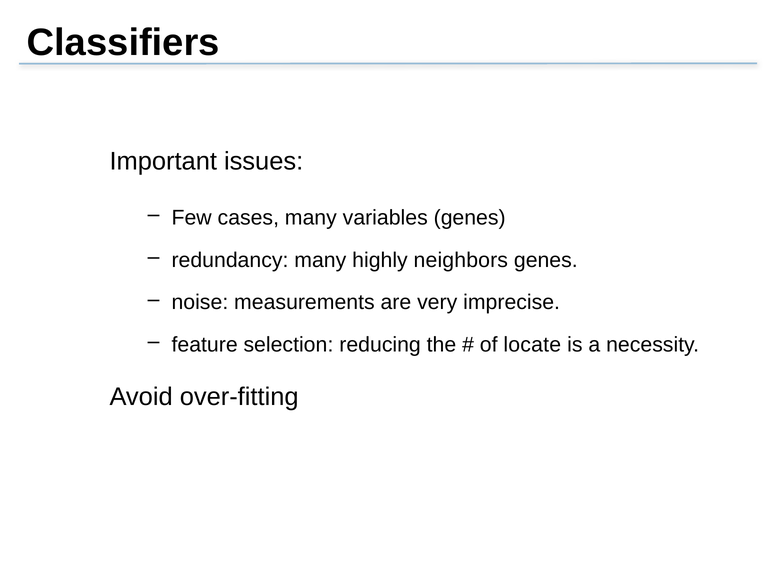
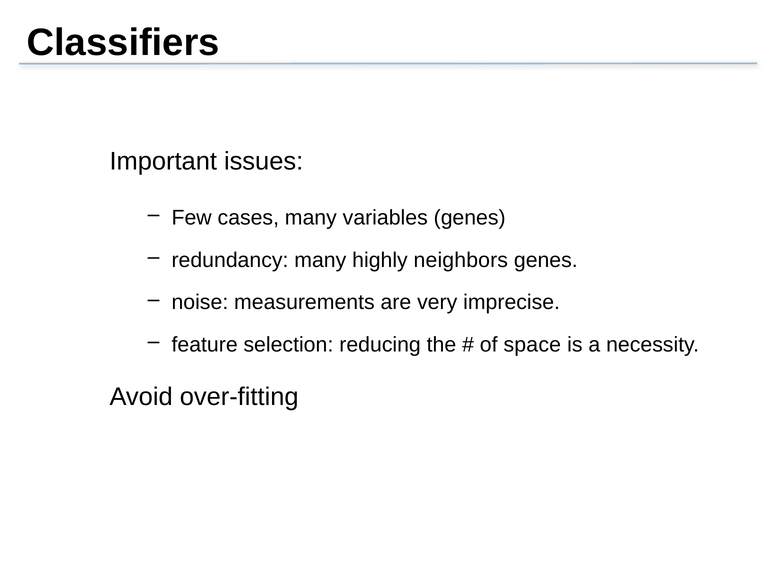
locate: locate -> space
